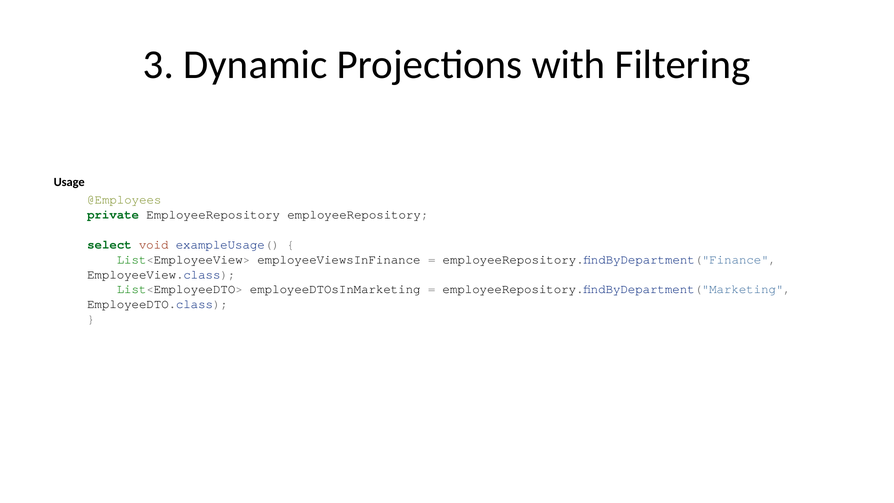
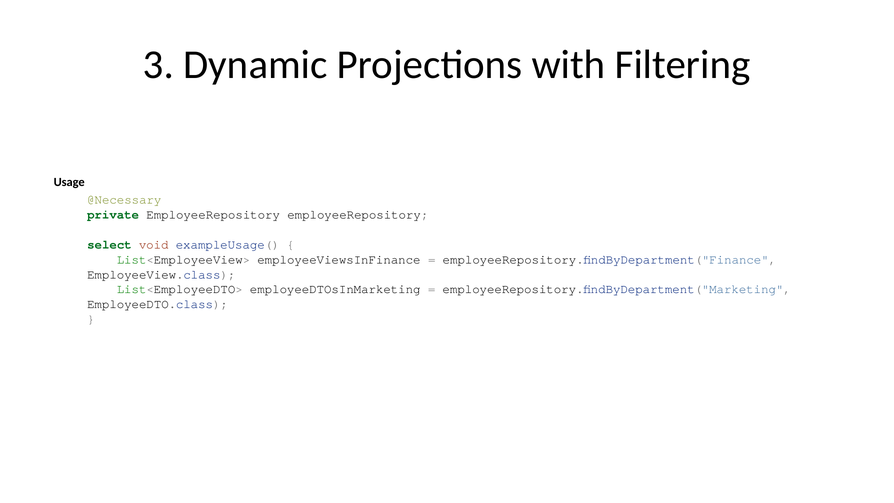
@Employees: @Employees -> @Necessary
